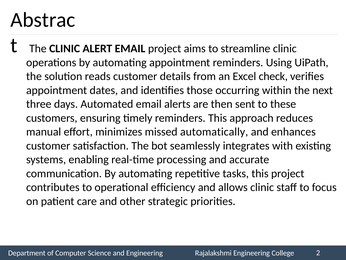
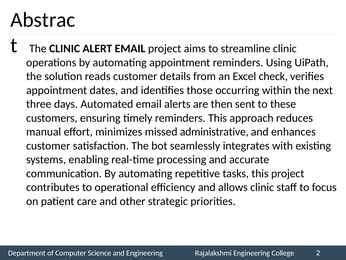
automatically: automatically -> administrative
